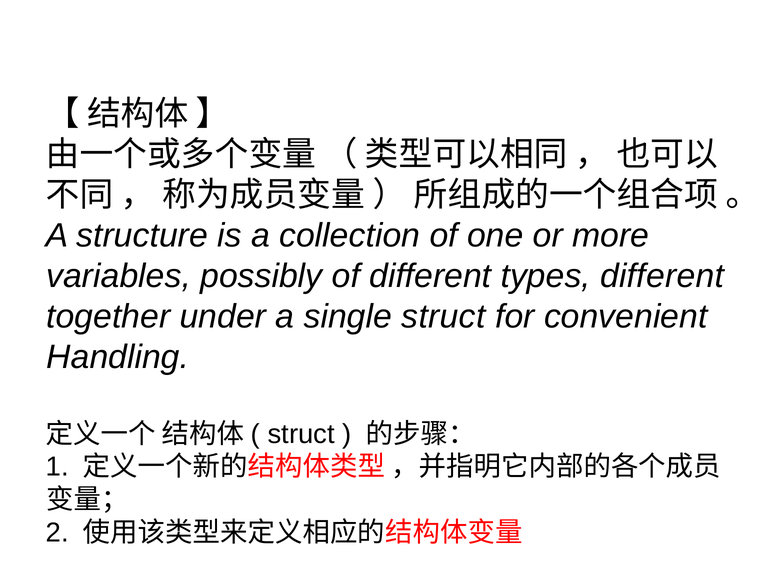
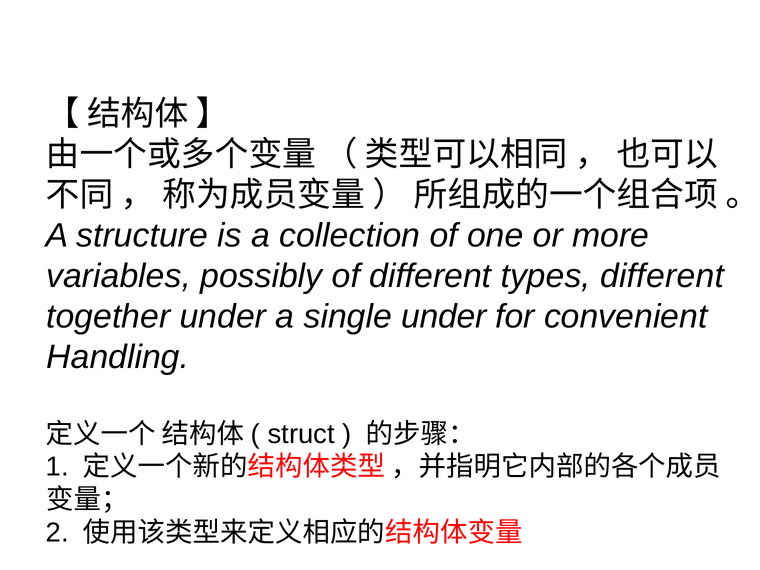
single struct: struct -> under
